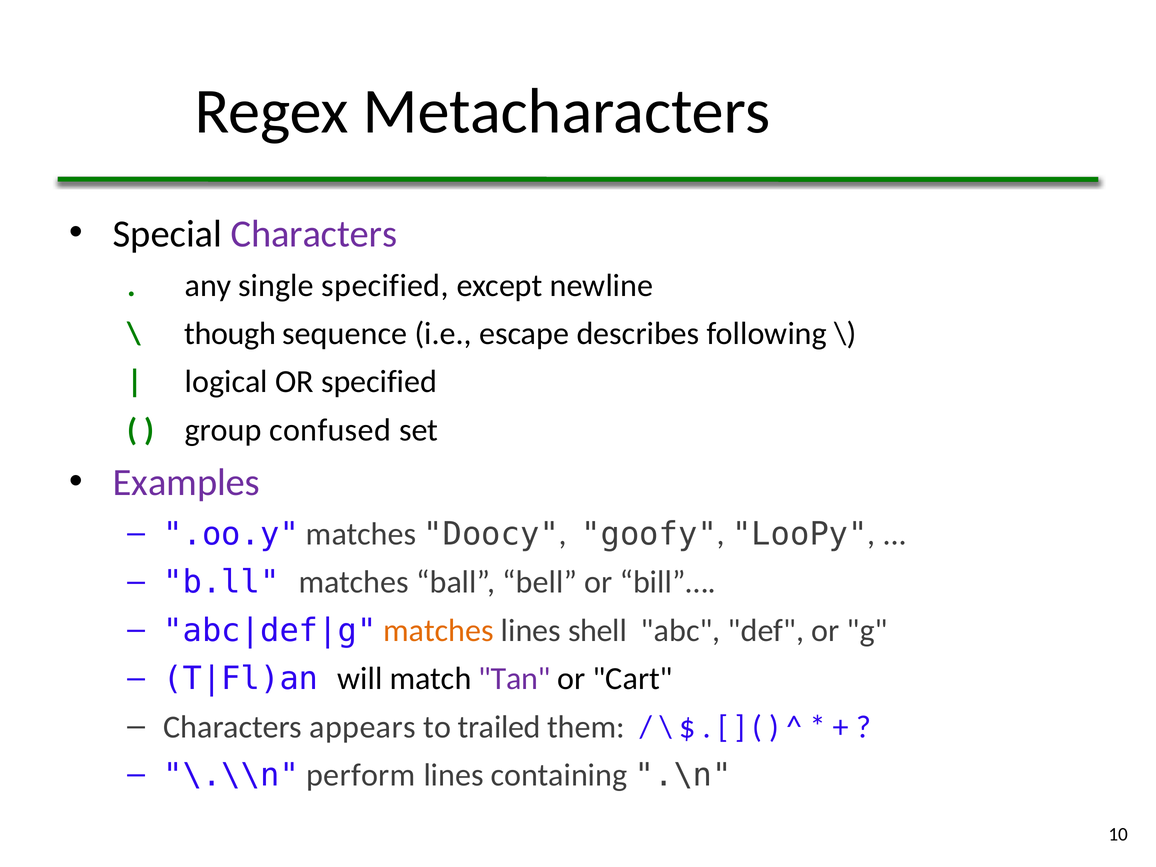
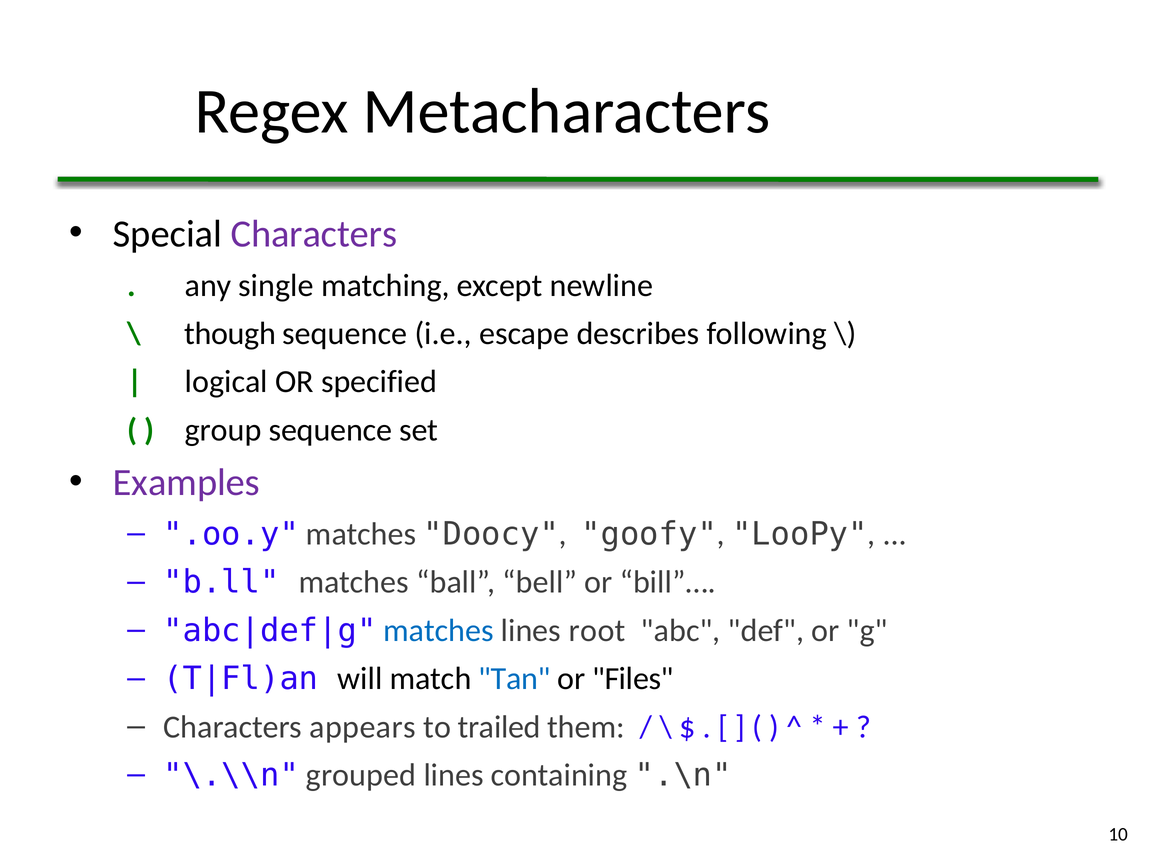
single specified: specified -> matching
group confused: confused -> sequence
matches at (439, 631) colour: orange -> blue
shell: shell -> root
Tan colour: purple -> blue
Cart: Cart -> Files
perform: perform -> grouped
